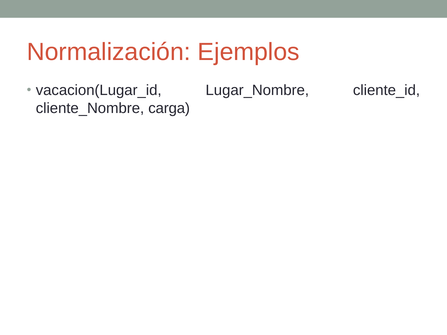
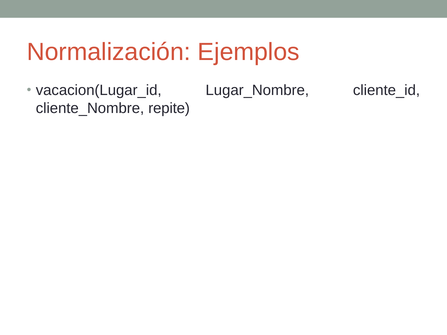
carga: carga -> repite
